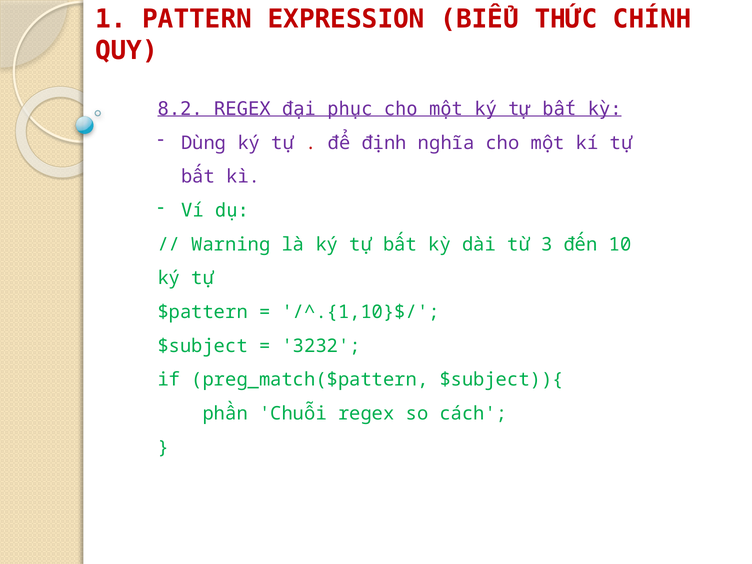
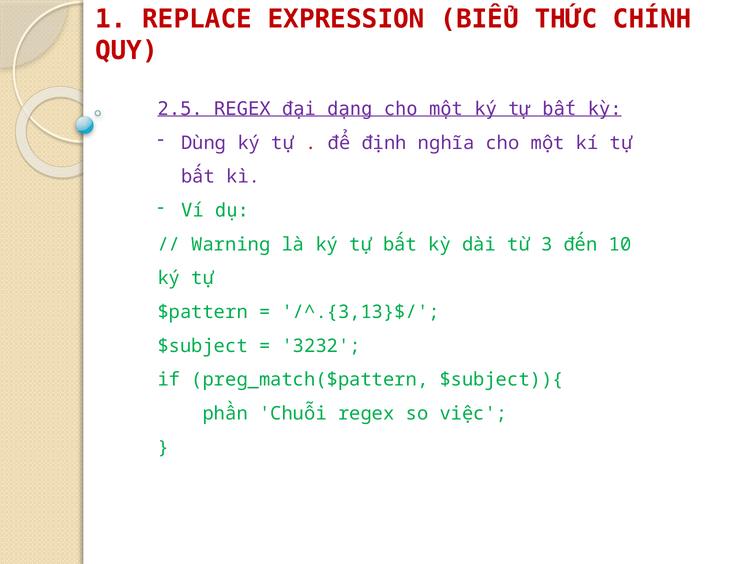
PATTERN: PATTERN -> REPLACE
8.2: 8.2 -> 2.5
phục: phục -> dạng
/^.{1,10}$/: /^.{1,10}$/ -> /^.{3,13}$/
cách: cách -> việc
